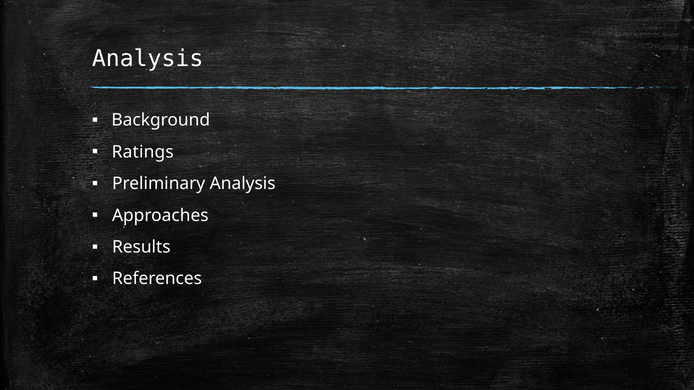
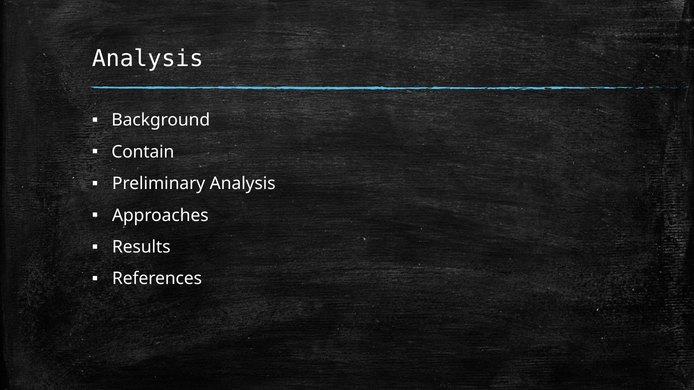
Ratings: Ratings -> Contain
